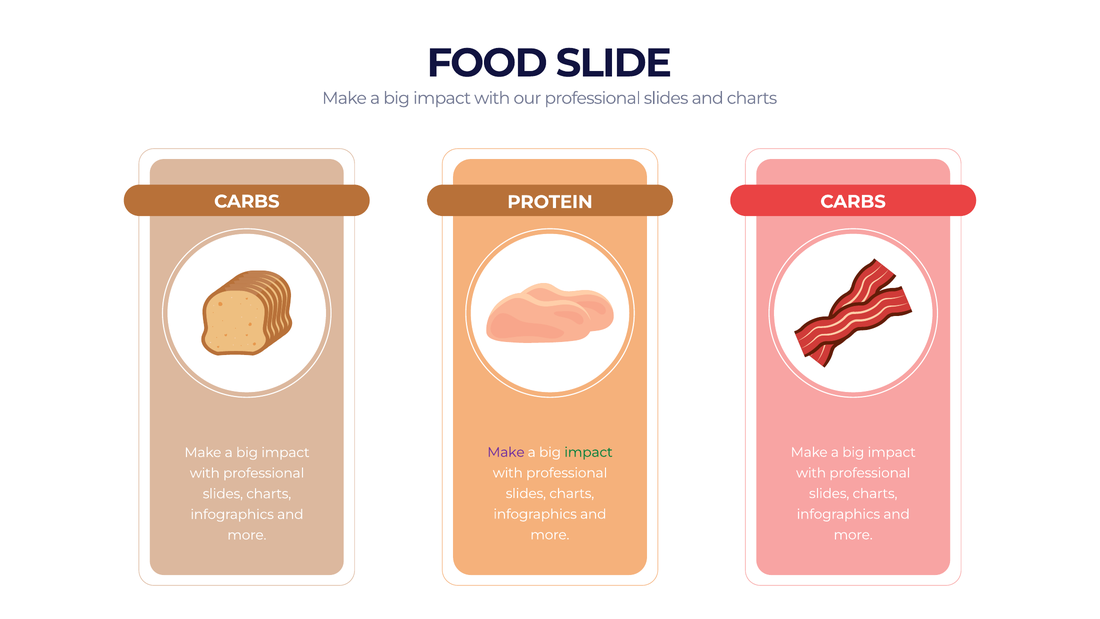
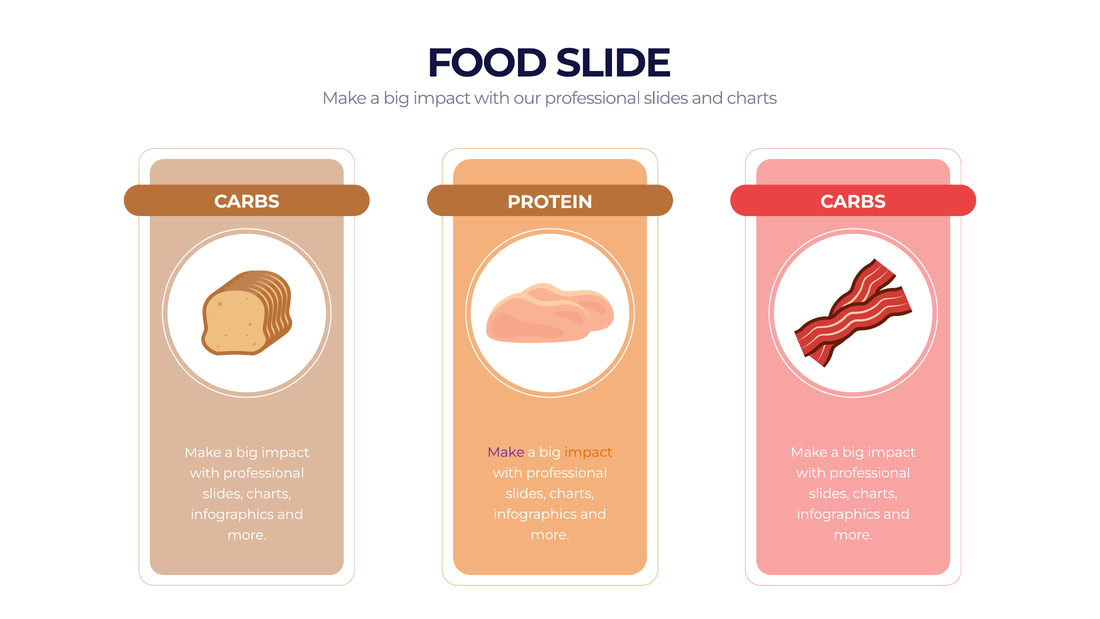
impact at (588, 452) colour: green -> orange
